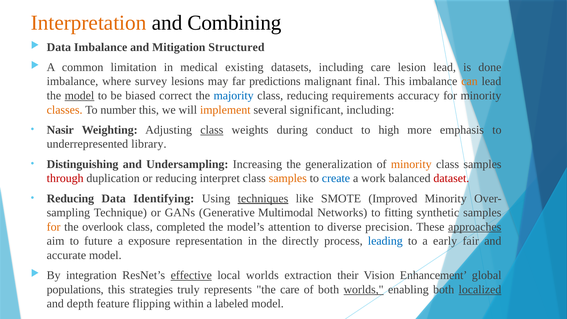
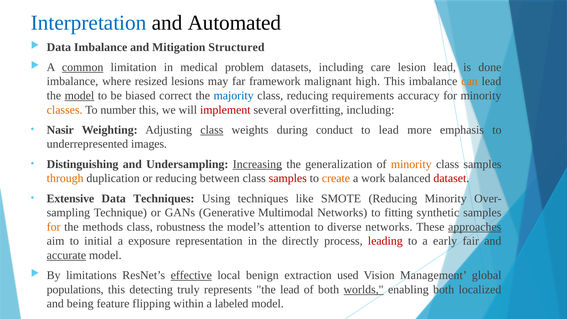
Interpretation colour: orange -> blue
Combining: Combining -> Automated
common underline: none -> present
existing: existing -> problem
survey: survey -> resized
predictions: predictions -> framework
final: final -> high
implement colour: orange -> red
significant: significant -> overfitting
to high: high -> lead
library: library -> images
Increasing underline: none -> present
through colour: red -> orange
interpret: interpret -> between
samples at (288, 178) colour: orange -> red
create colour: blue -> orange
Reducing at (70, 198): Reducing -> Extensive
Data Identifying: Identifying -> Techniques
techniques at (263, 198) underline: present -> none
SMOTE Improved: Improved -> Reducing
overlook: overlook -> methods
completed: completed -> robustness
diverse precision: precision -> networks
future: future -> initial
leading colour: blue -> red
accurate underline: none -> present
integration: integration -> limitations
local worlds: worlds -> benign
their: their -> used
Enhancement: Enhancement -> Management
strategies: strategies -> detecting
the care: care -> lead
localized underline: present -> none
depth: depth -> being
